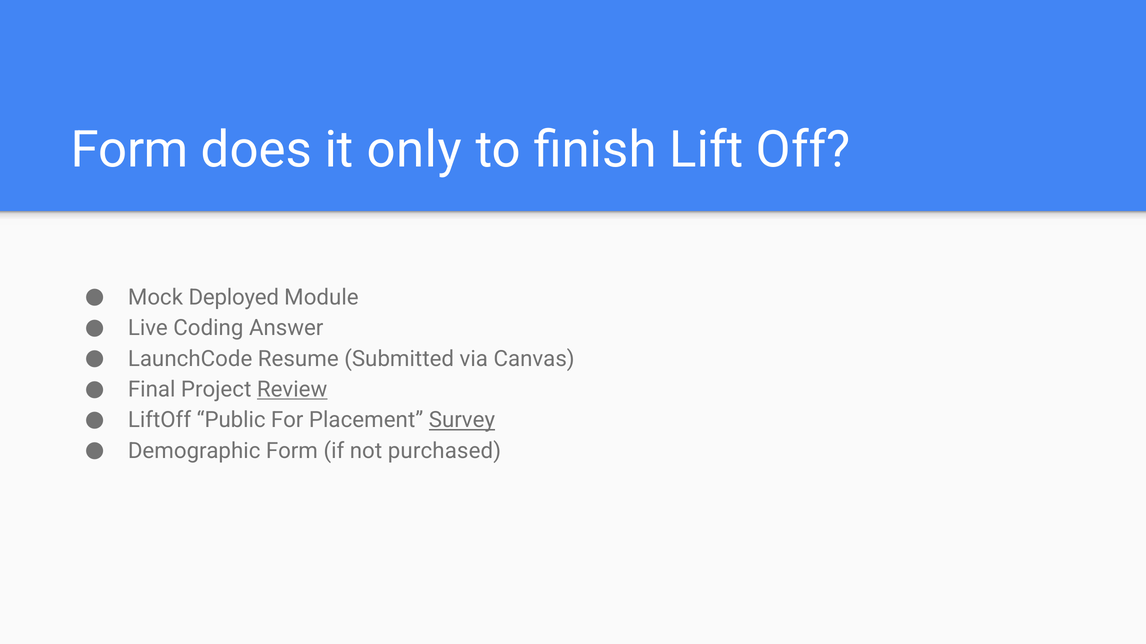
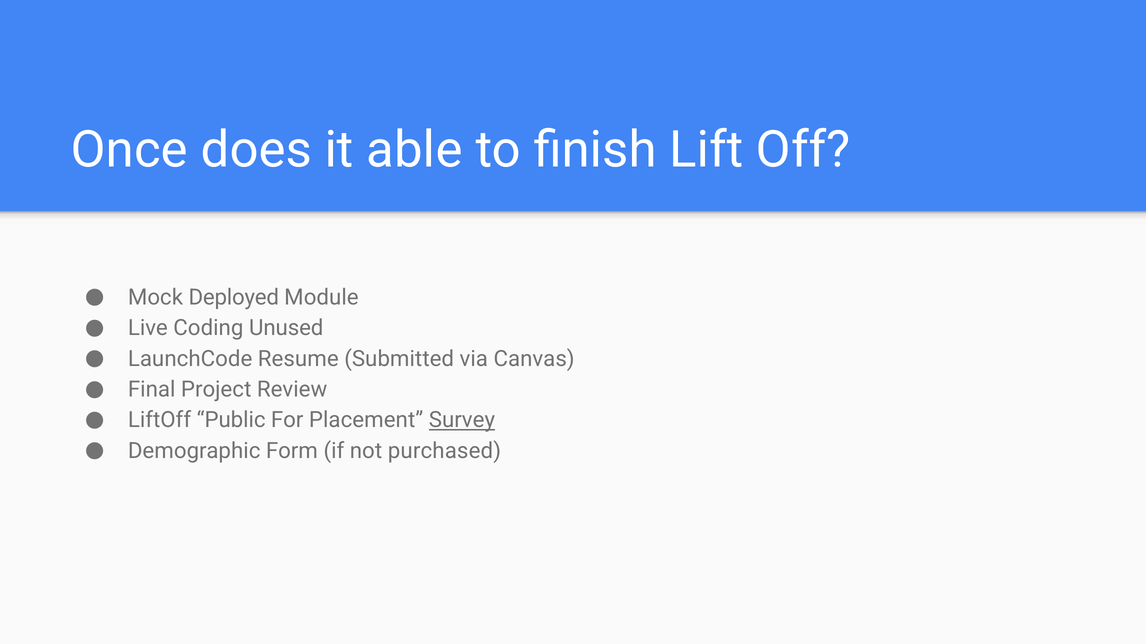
Form at (130, 150): Form -> Once
only: only -> able
Answer: Answer -> Unused
Review underline: present -> none
